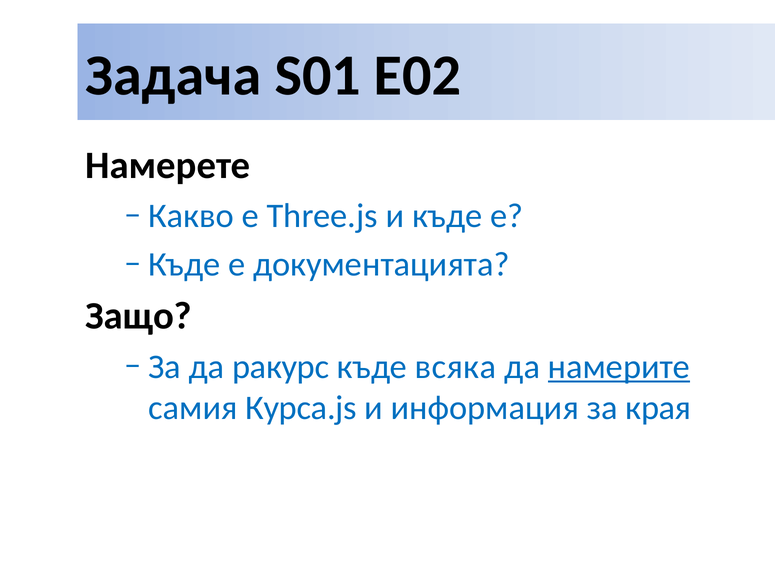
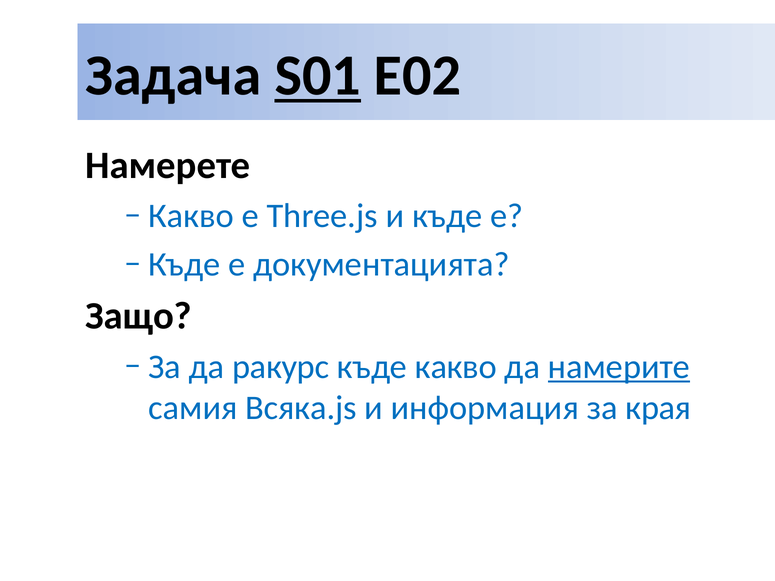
S01 underline: none -> present
къде всяка: всяка -> какво
Курса.js: Курса.js -> Всяка.js
